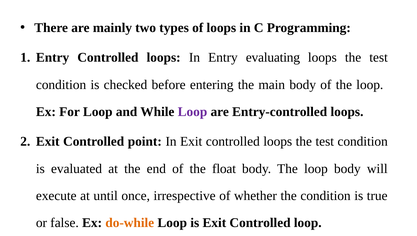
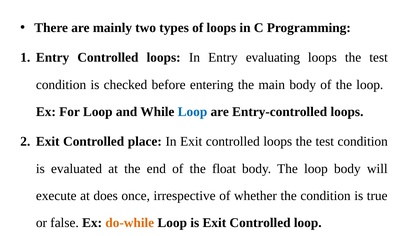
Loop at (192, 112) colour: purple -> blue
point: point -> place
until: until -> does
